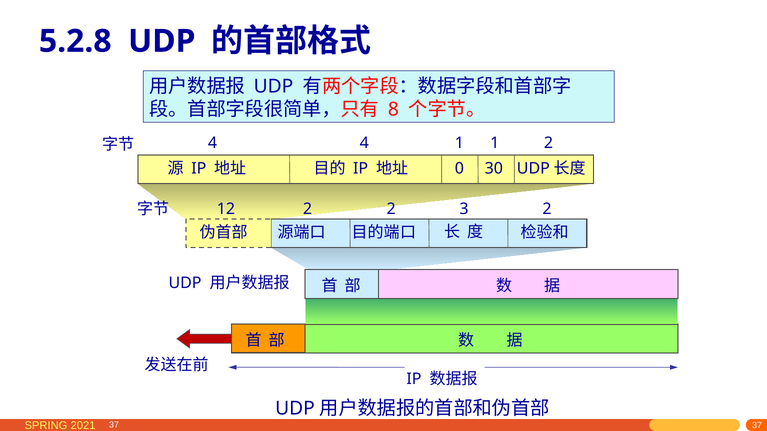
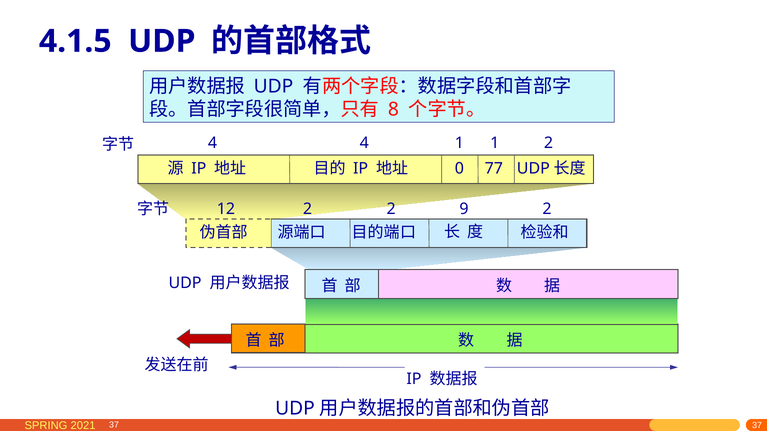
5.2.8: 5.2.8 -> 4.1.5
30: 30 -> 77
3: 3 -> 9
